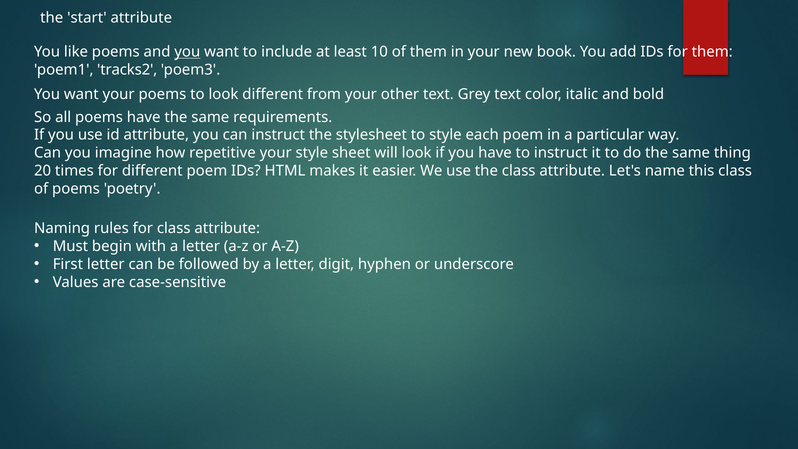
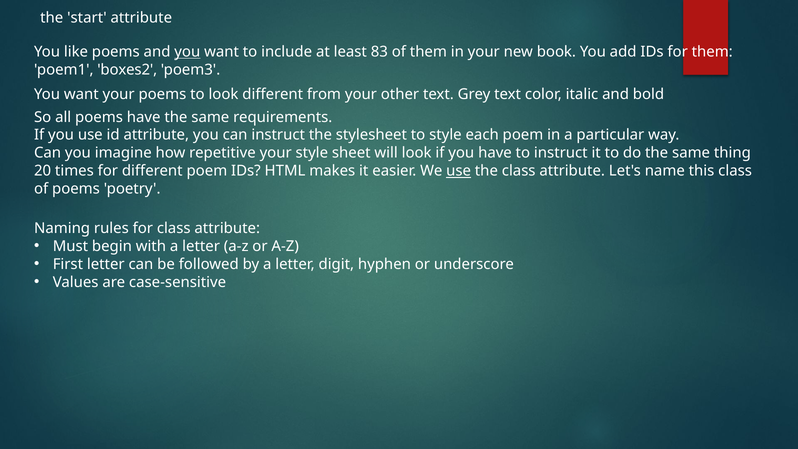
10: 10 -> 83
tracks2: tracks2 -> boxes2
use at (459, 171) underline: none -> present
